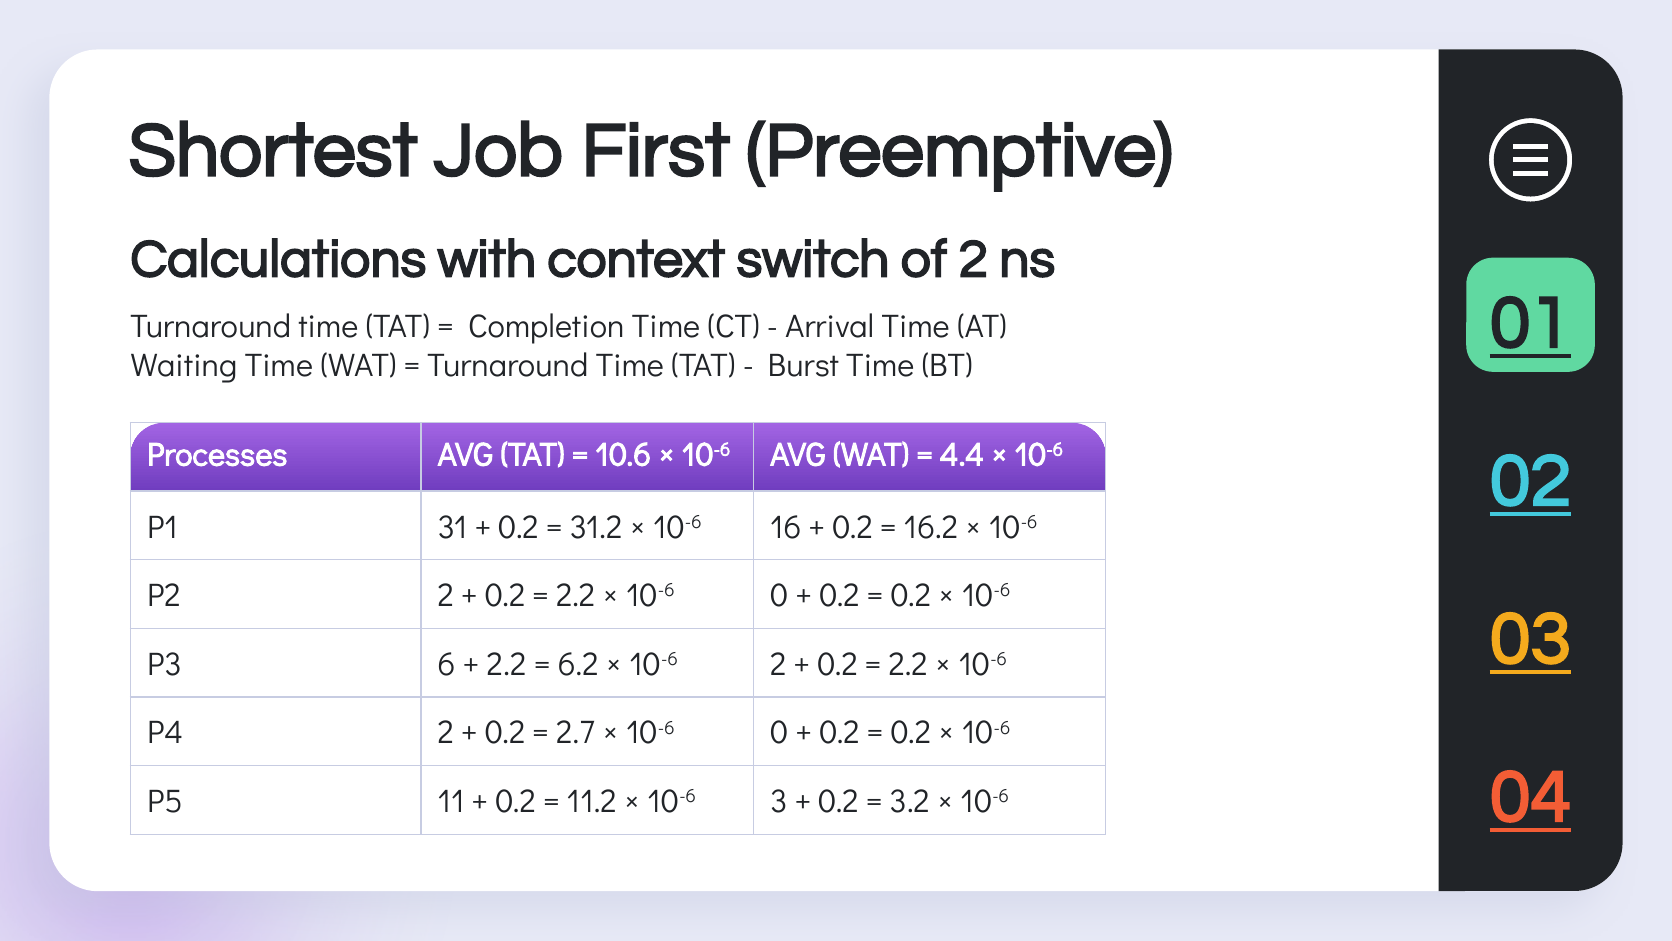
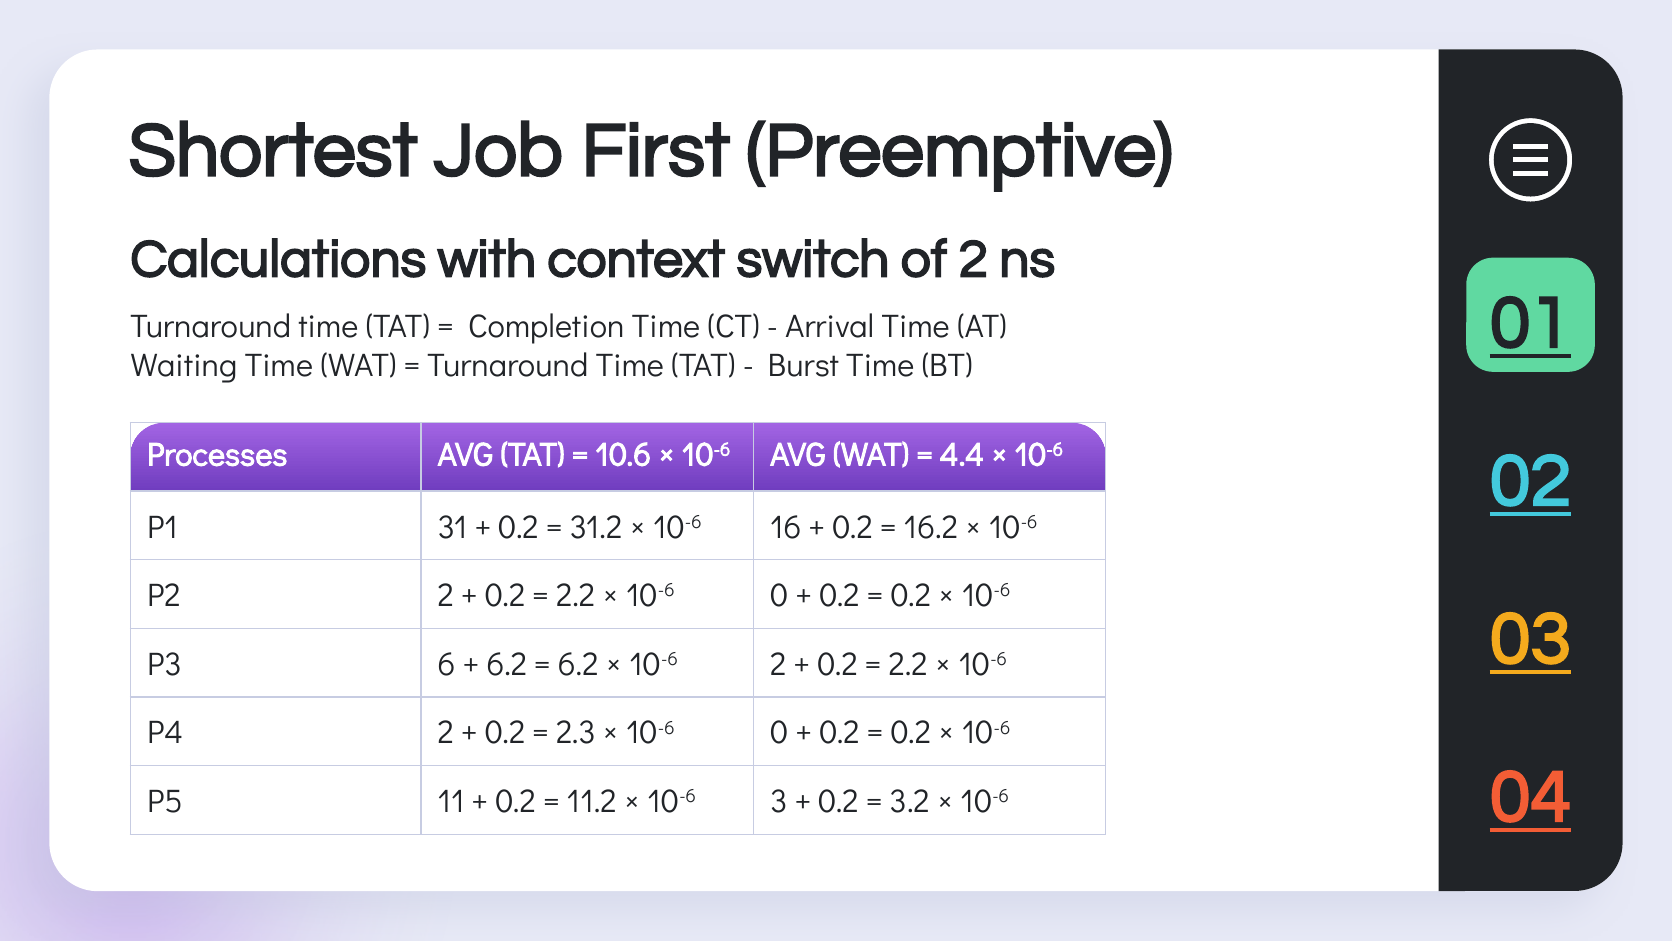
2.2 at (507, 664): 2.2 -> 6.2
2.7: 2.7 -> 2.3
